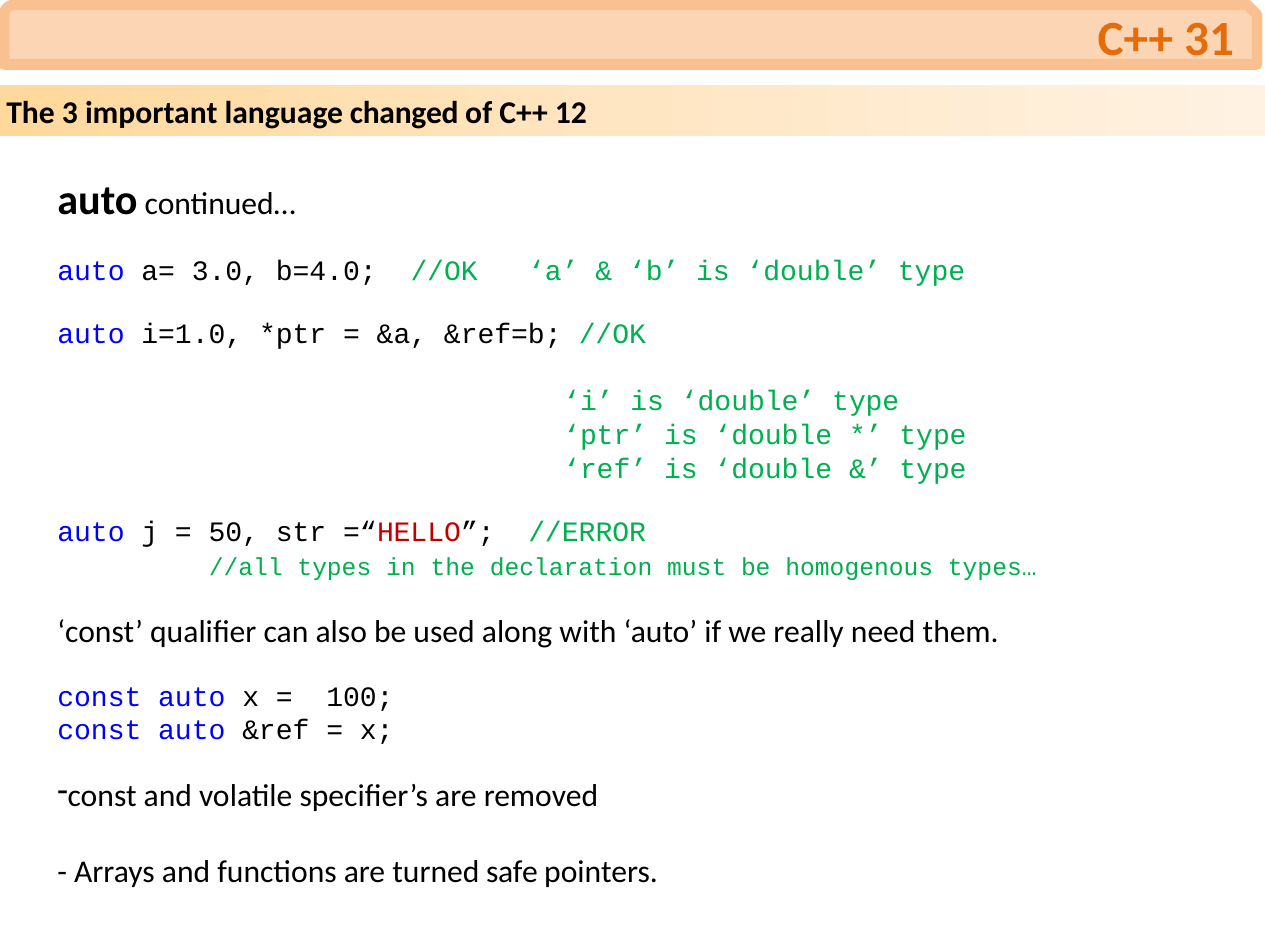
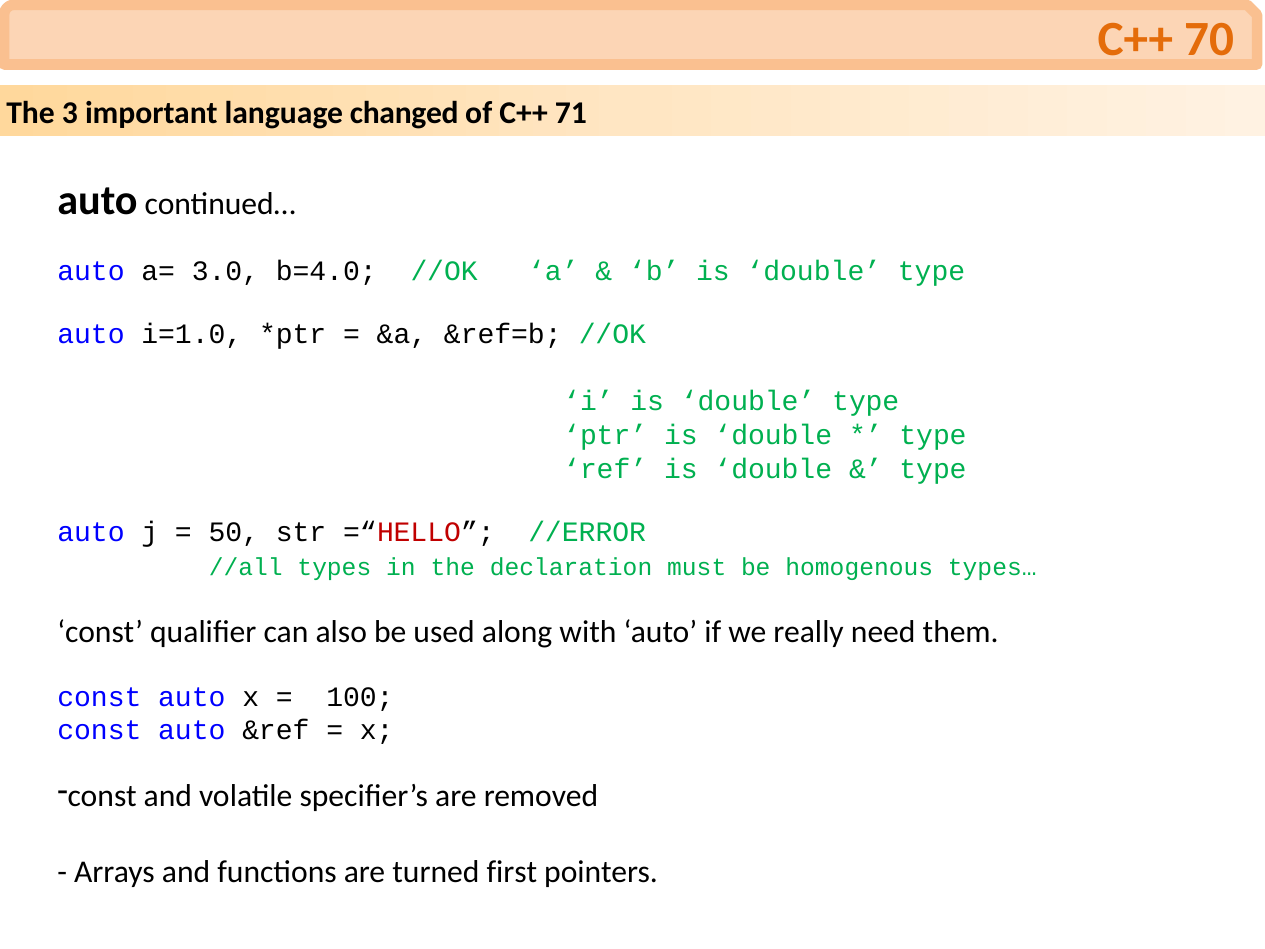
31: 31 -> 70
12: 12 -> 71
safe: safe -> first
